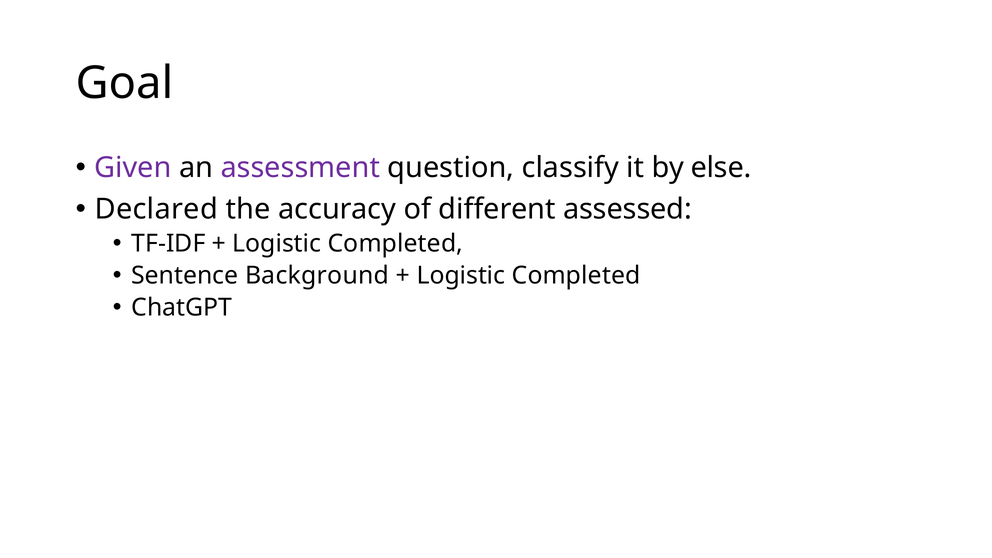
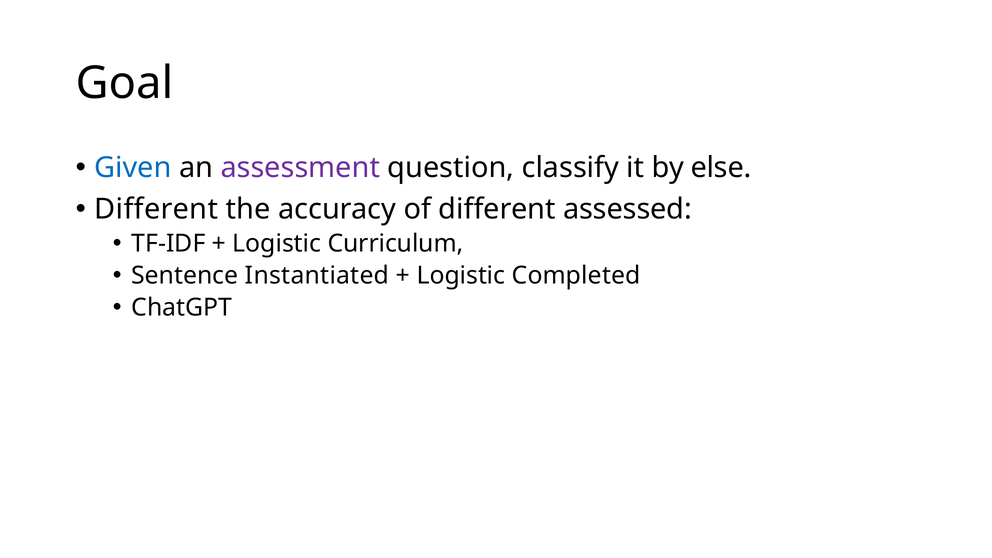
Given colour: purple -> blue
Declared at (156, 209): Declared -> Different
Completed at (395, 244): Completed -> Curriculum
Background: Background -> Instantiated
